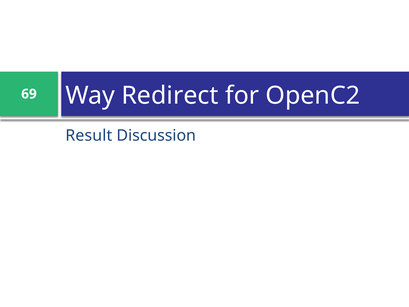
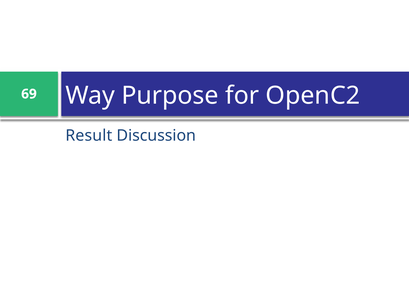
Redirect: Redirect -> Purpose
